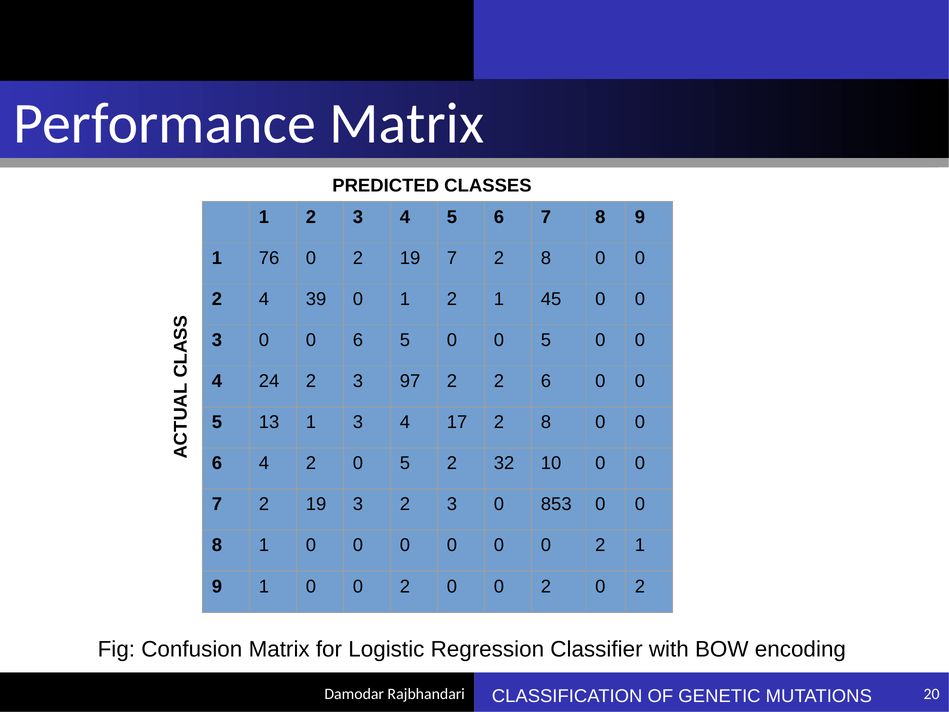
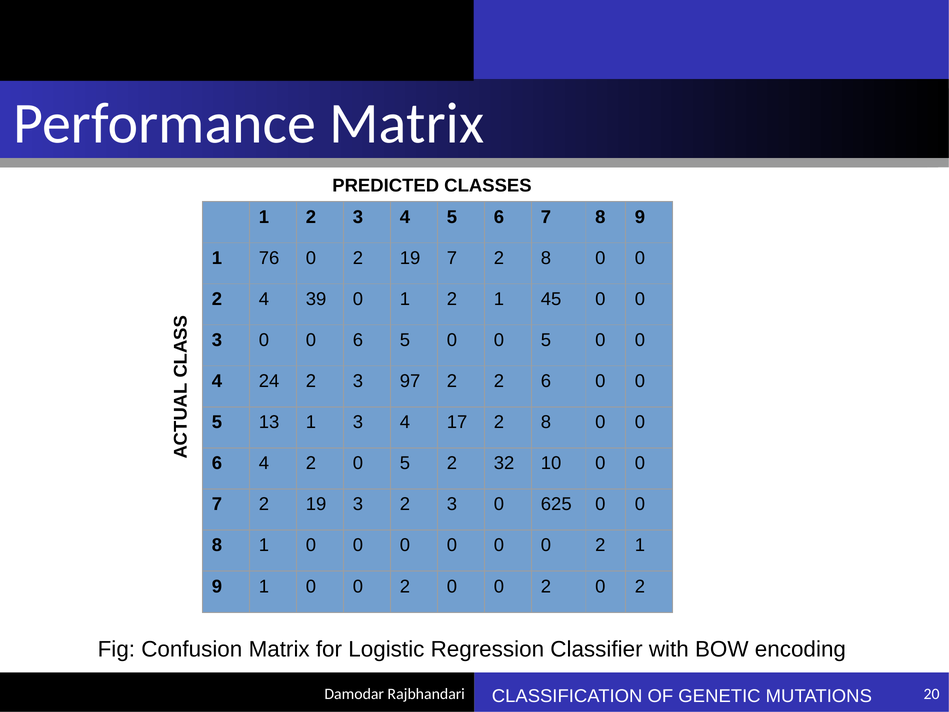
853: 853 -> 625
